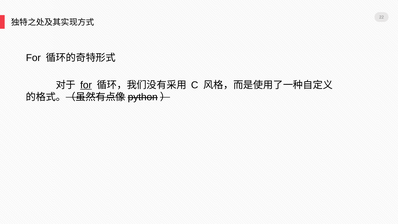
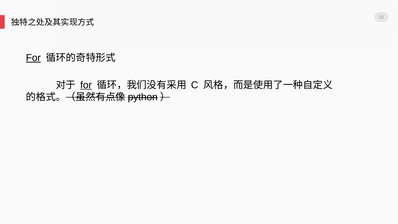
For at (33, 58) underline: none -> present
